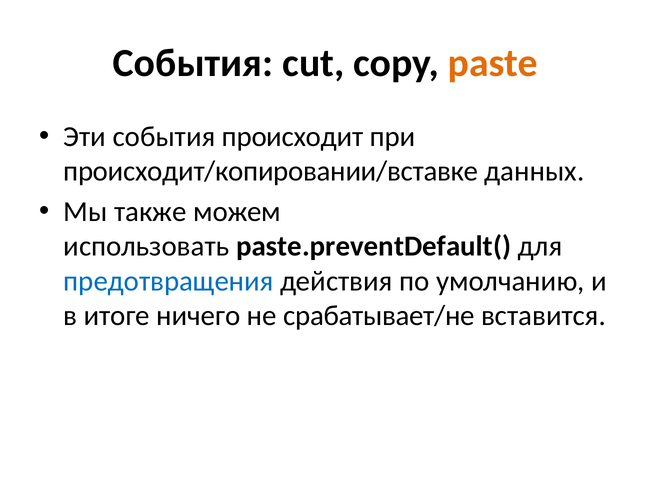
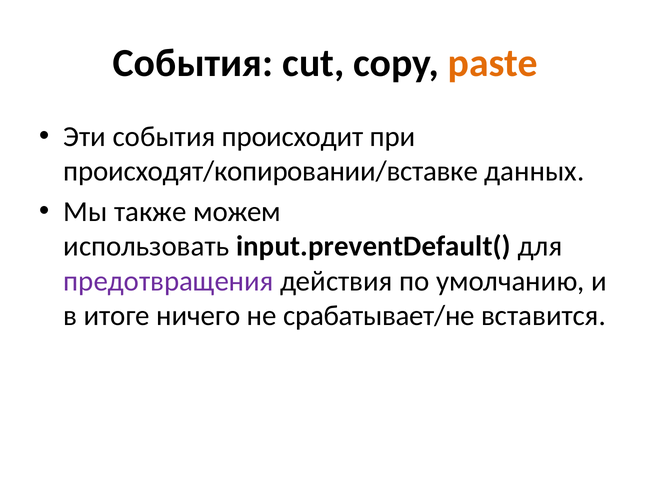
происходит/копировании/вставке: происходит/копировании/вставке -> происходят/копировании/вставке
paste.preventDefault(: paste.preventDefault( -> input.preventDefault(
предотвращения colour: blue -> purple
